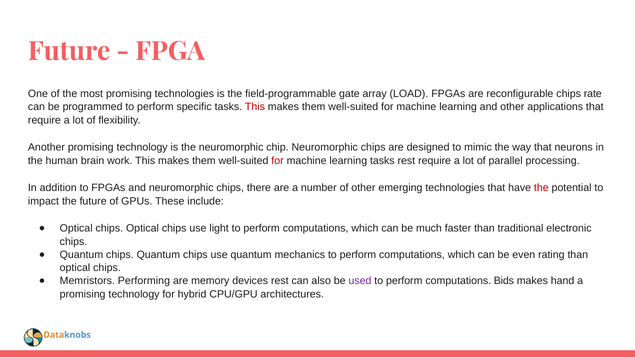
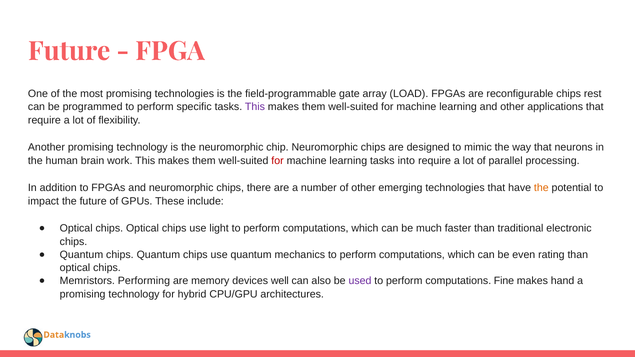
rate: rate -> rest
This at (255, 107) colour: red -> purple
tasks rest: rest -> into
the at (541, 188) colour: red -> orange
devices rest: rest -> well
Bids: Bids -> Fine
